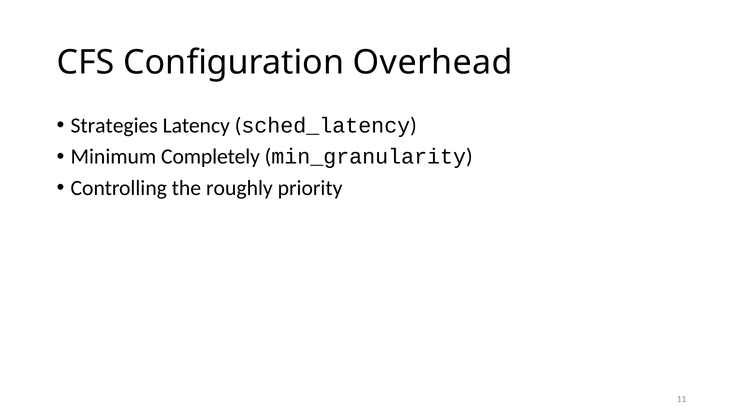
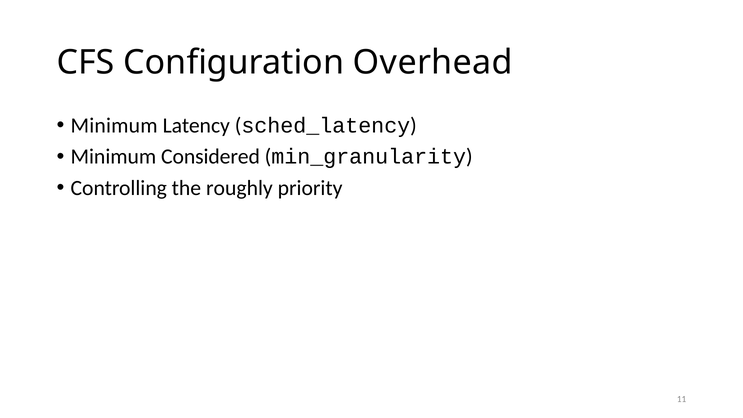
Strategies at (114, 126): Strategies -> Minimum
Completely: Completely -> Considered
